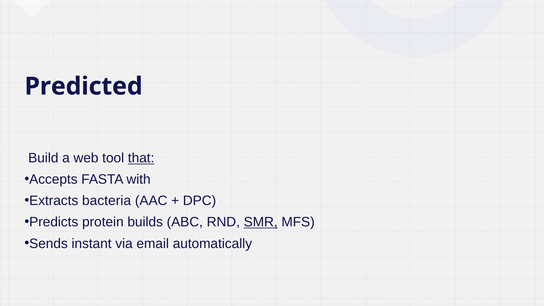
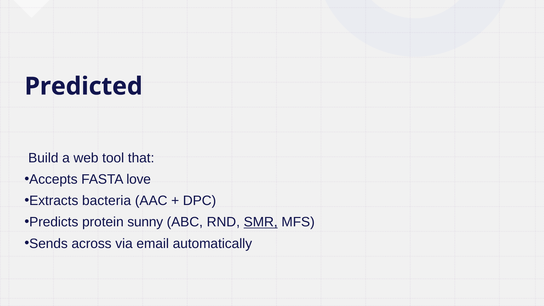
that underline: present -> none
with: with -> love
builds: builds -> sunny
instant: instant -> across
